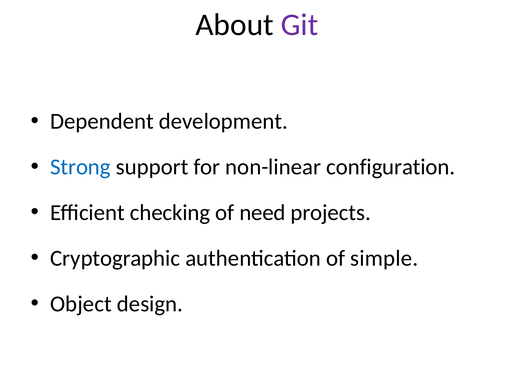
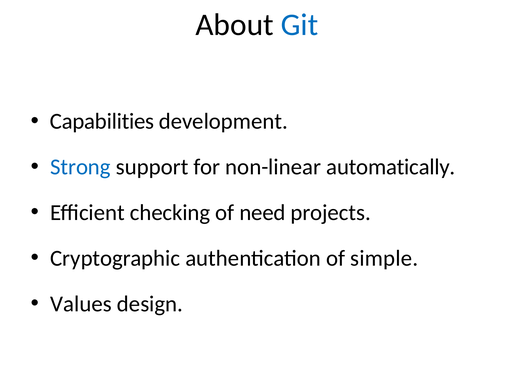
Git colour: purple -> blue
Dependent: Dependent -> Capabilities
configuration: configuration -> automatically
Object: Object -> Values
